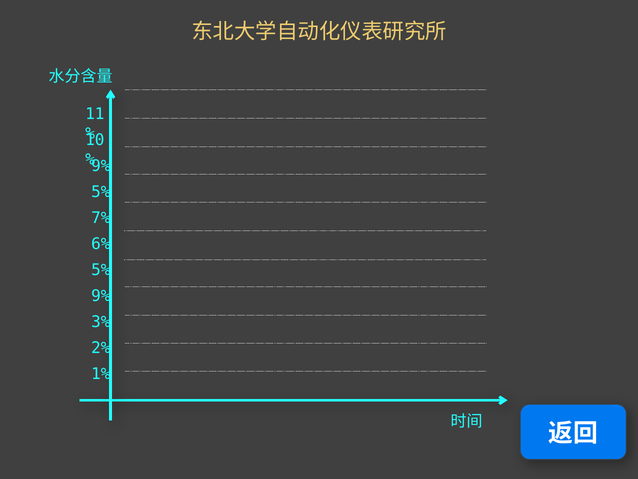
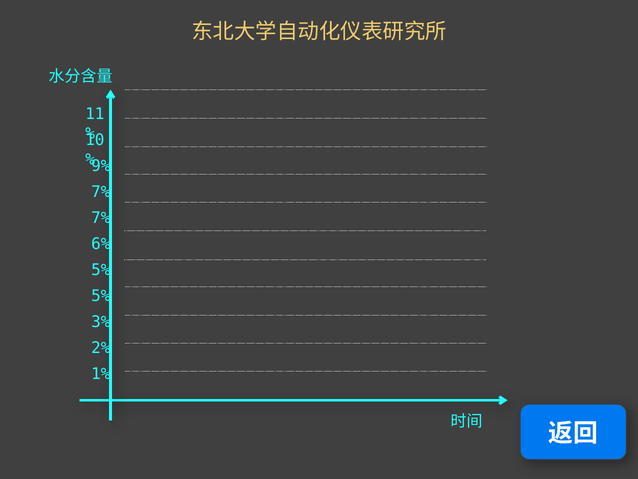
5% at (101, 192): 5% -> 7%
9% at (101, 296): 9% -> 5%
